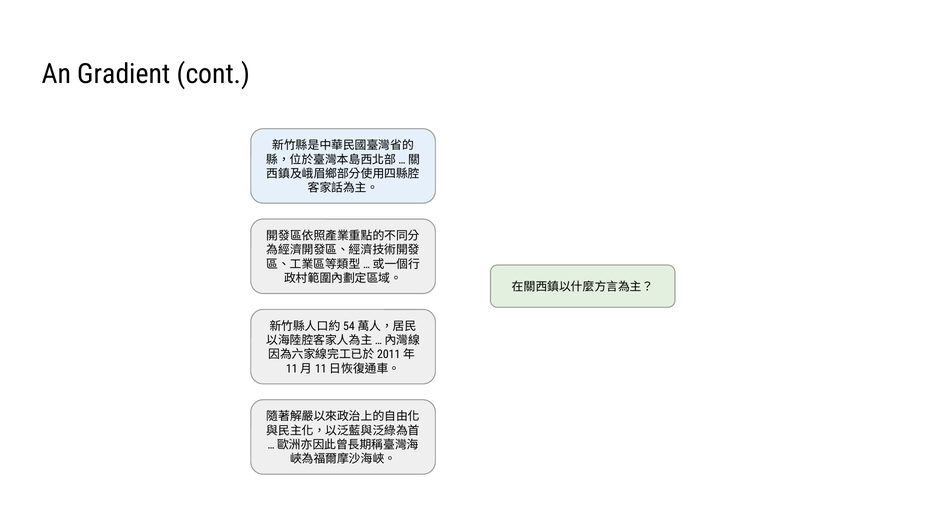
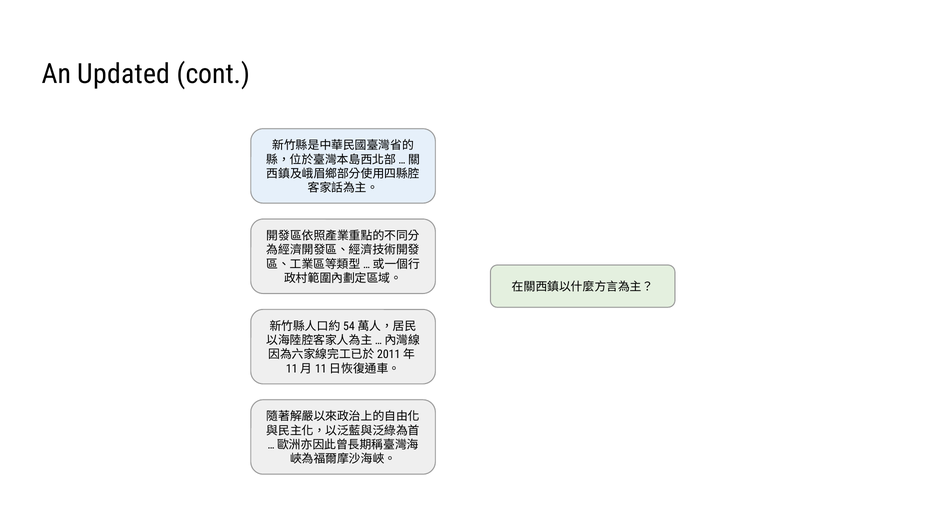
Gradient: Gradient -> Updated
